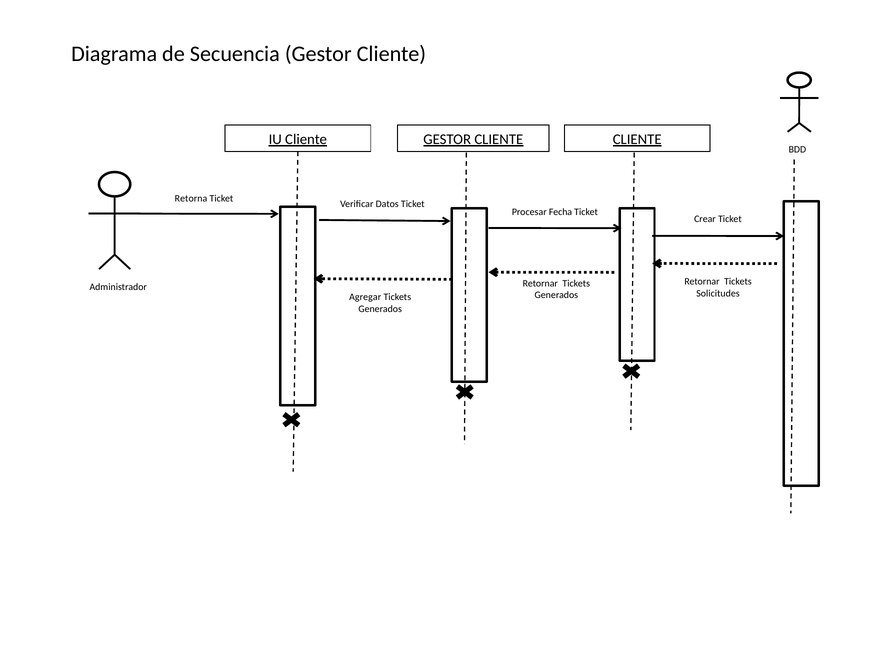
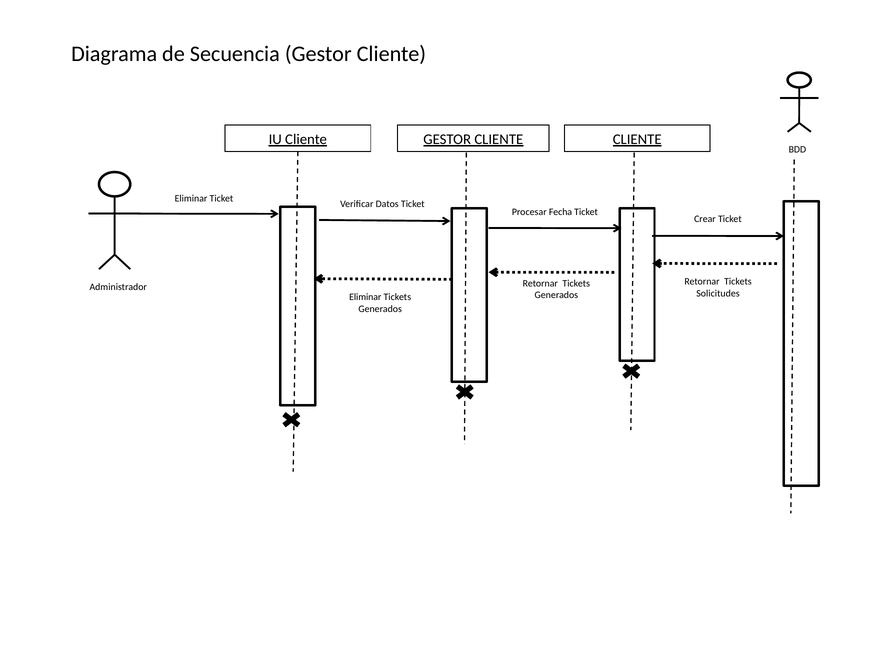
Retorna at (191, 198): Retorna -> Eliminar
Agregar at (365, 297): Agregar -> Eliminar
